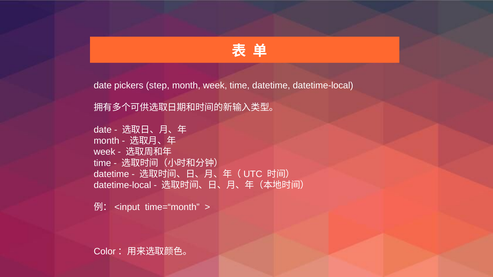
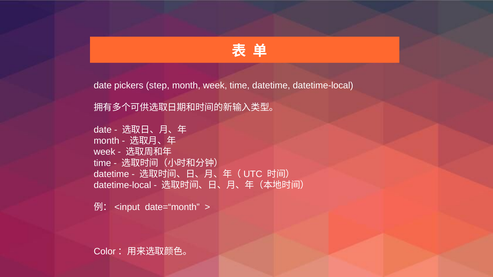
time=“month: time=“month -> date=“month
